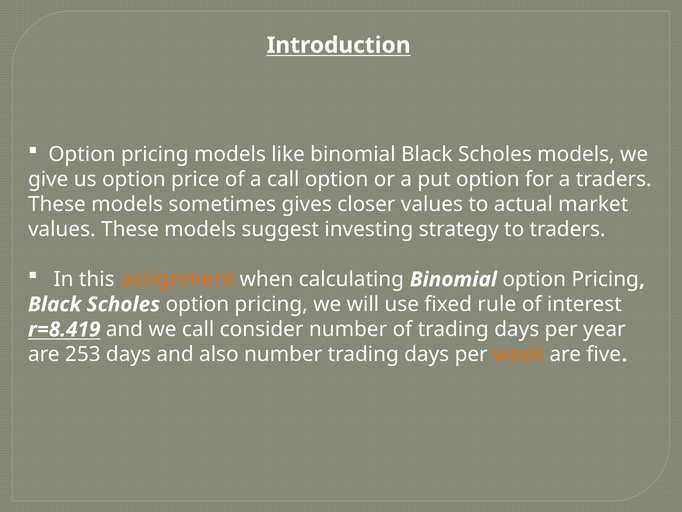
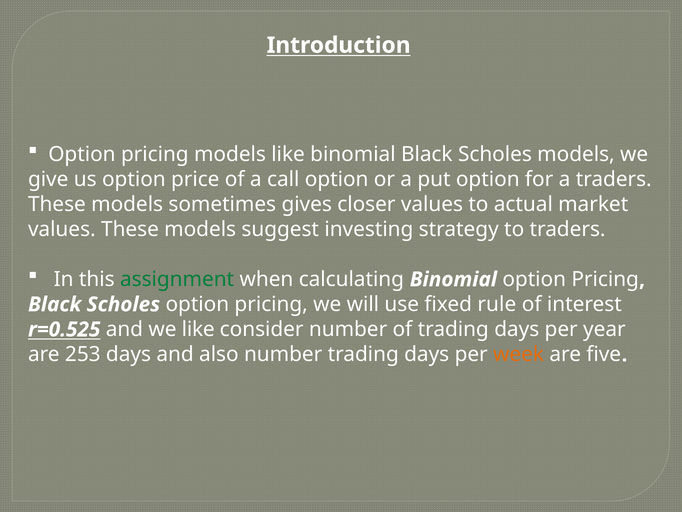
assignment colour: orange -> green
r=8.419: r=8.419 -> r=0.525
we call: call -> like
